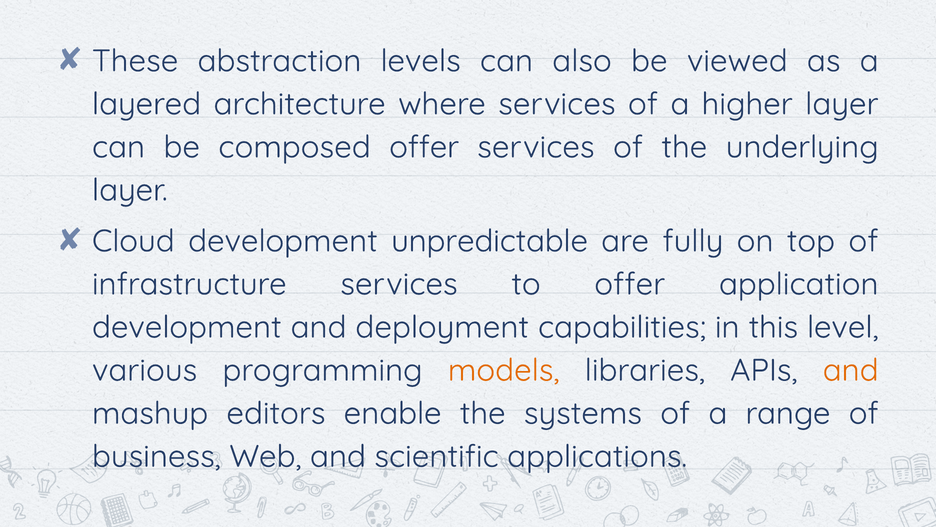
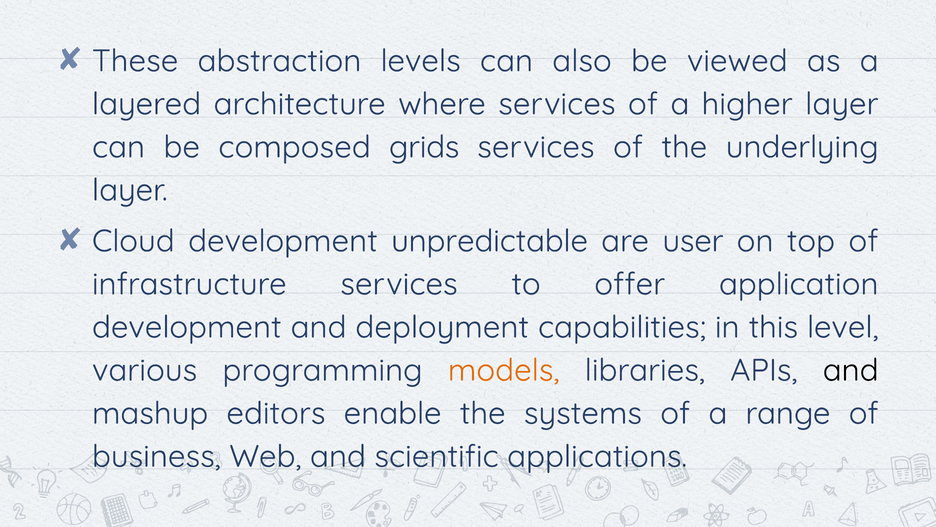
composed offer: offer -> grids
fully: fully -> user
and at (851, 370) colour: orange -> black
